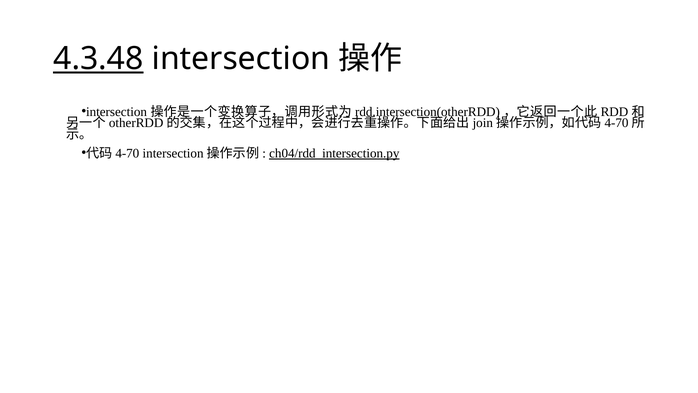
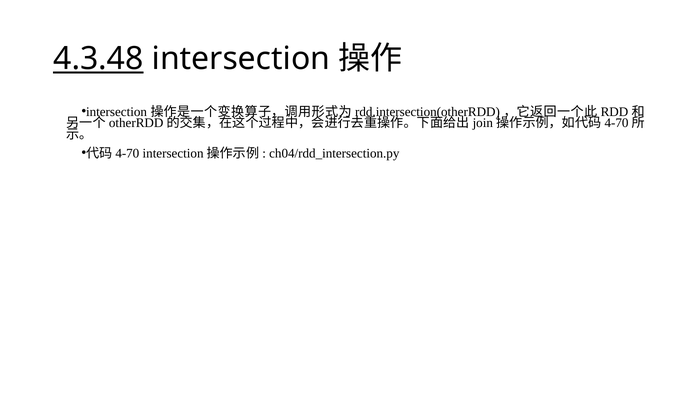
ch04/rdd_intersection.py underline: present -> none
